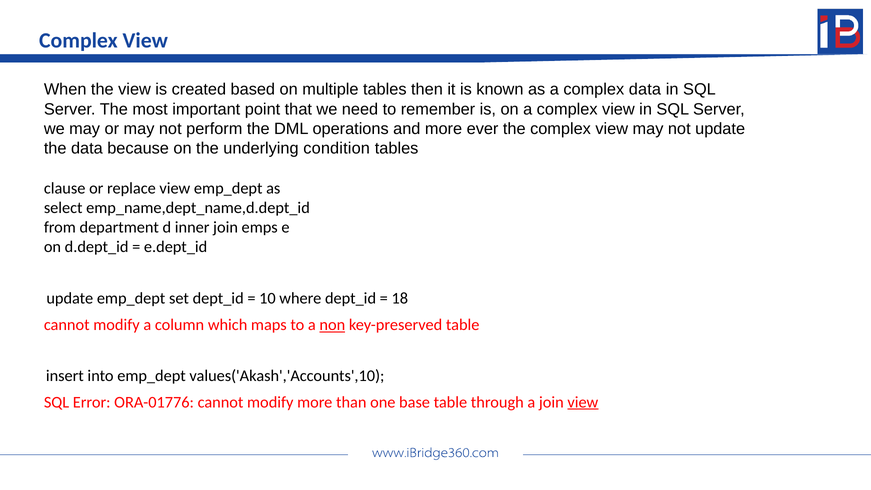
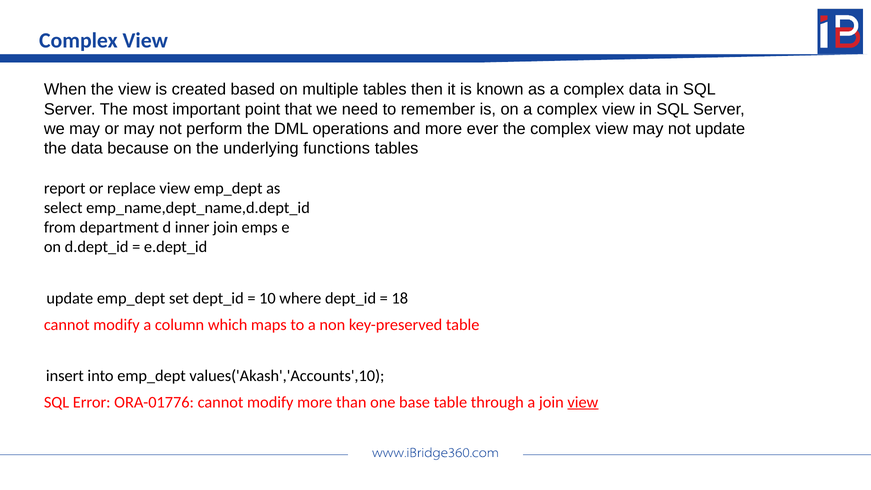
condition: condition -> functions
clause: clause -> report
non underline: present -> none
